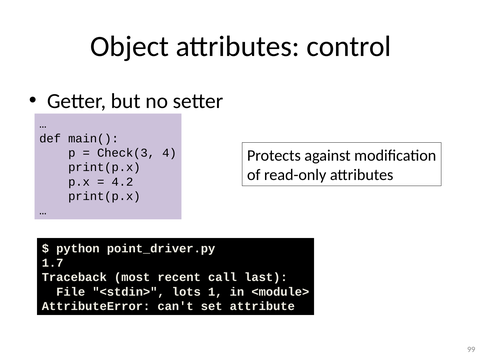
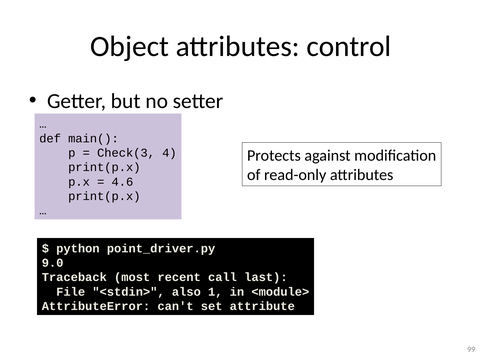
4.2: 4.2 -> 4.6
1.7: 1.7 -> 9.0
lots: lots -> also
